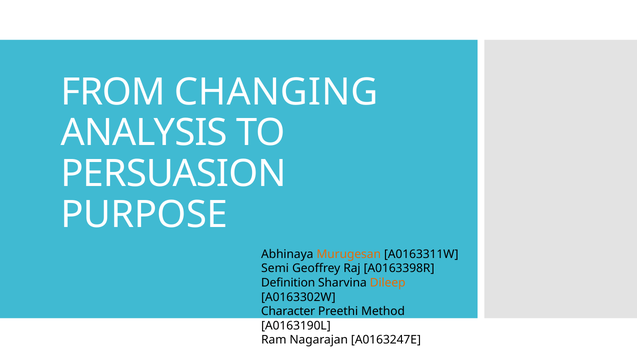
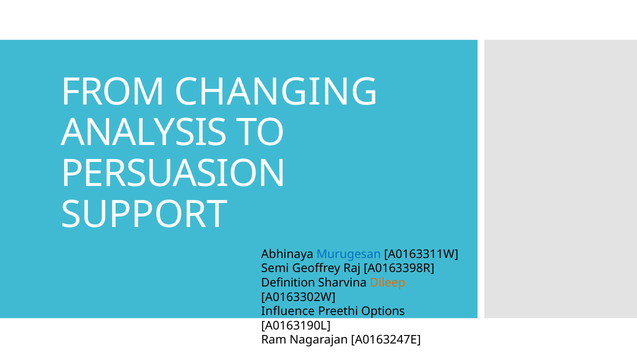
PURPOSE: PURPOSE -> SUPPORT
Murugesan colour: orange -> blue
Character: Character -> Influence
Method: Method -> Options
